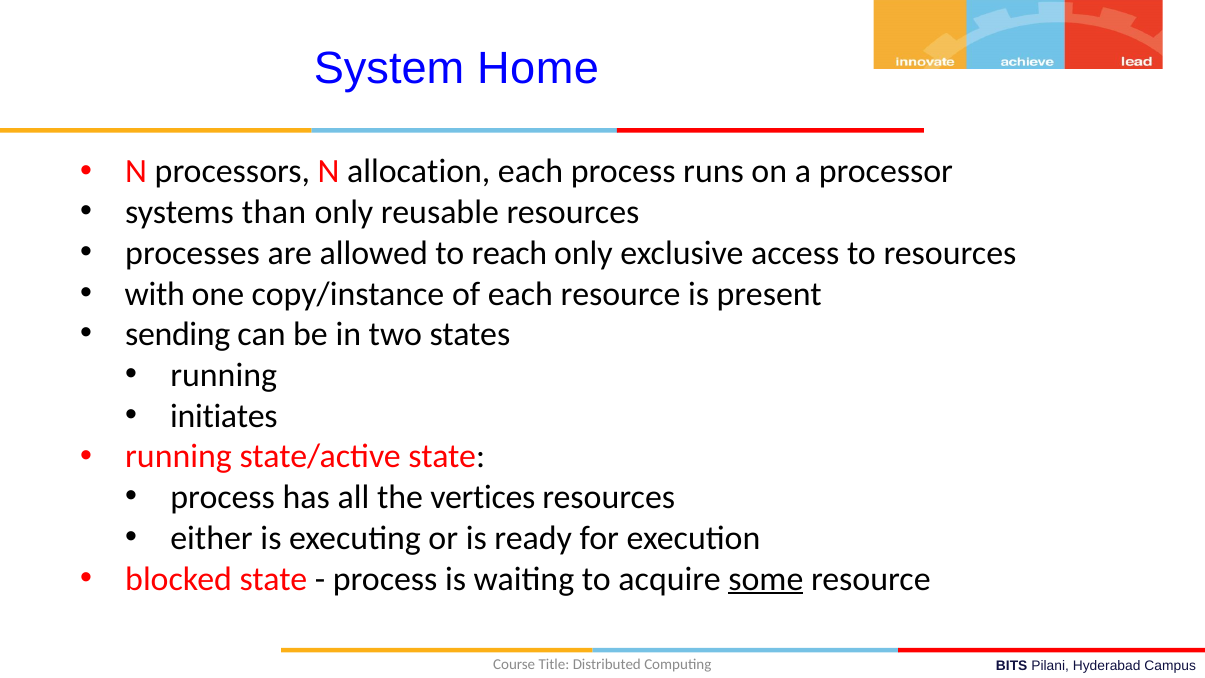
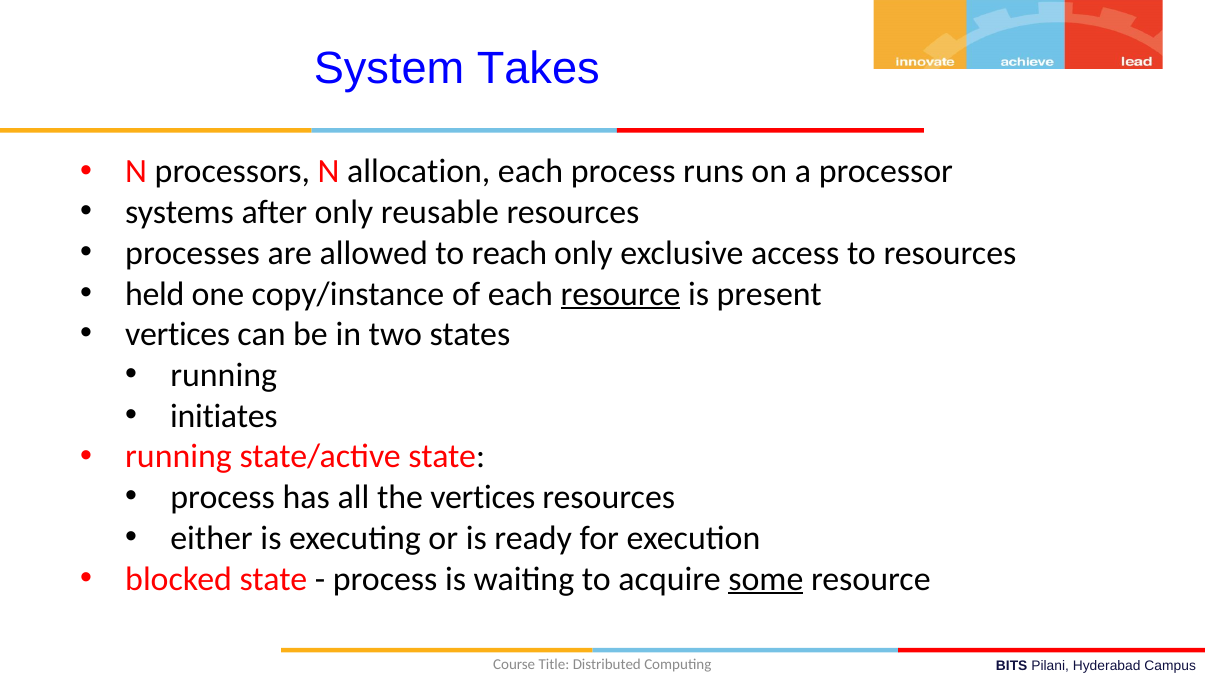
Home: Home -> Takes
than: than -> after
with: with -> held
resource at (621, 294) underline: none -> present
sending at (178, 334): sending -> vertices
